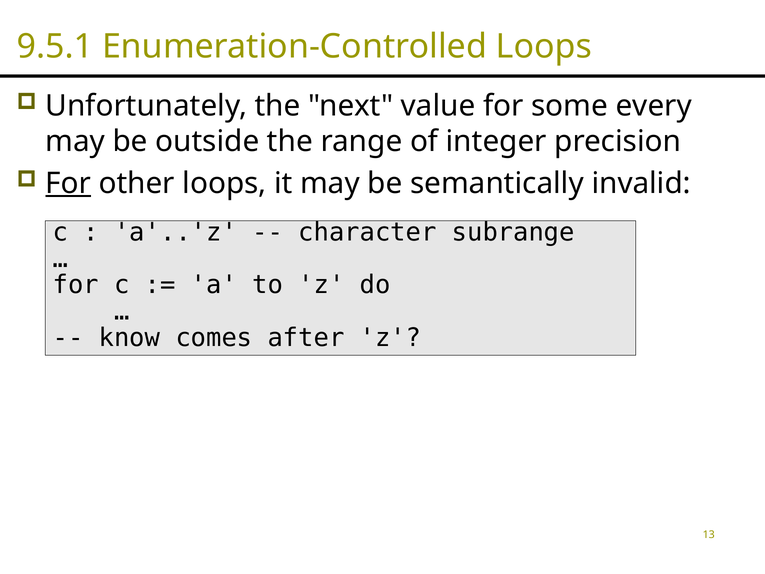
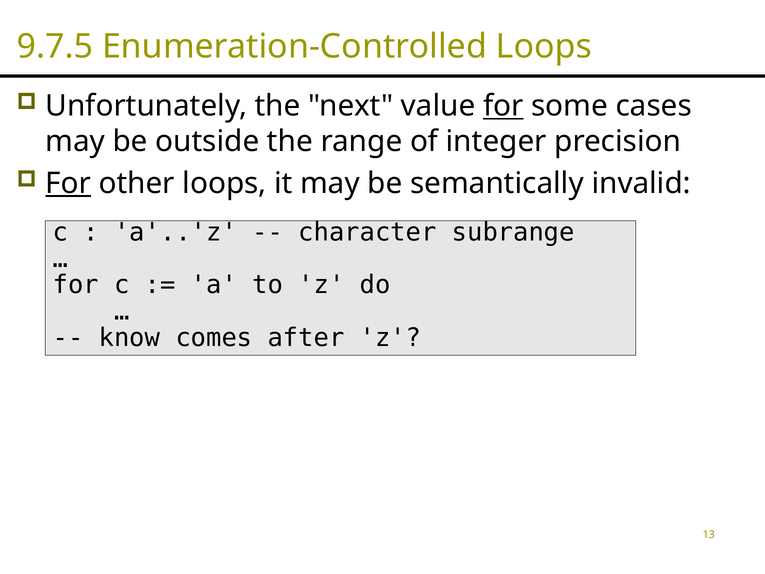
9.5.1: 9.5.1 -> 9.7.5
for at (503, 106) underline: none -> present
every: every -> cases
